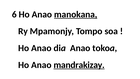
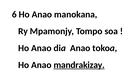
manokana underline: present -> none
